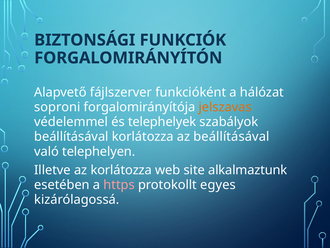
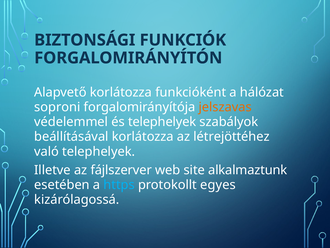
Alapvető fájlszerver: fájlszerver -> korlátozza
az beállításával: beállításával -> létrejöttéhez
való telephelyen: telephelyen -> telephelyek
az korlátozza: korlátozza -> fájlszerver
https colour: pink -> light blue
